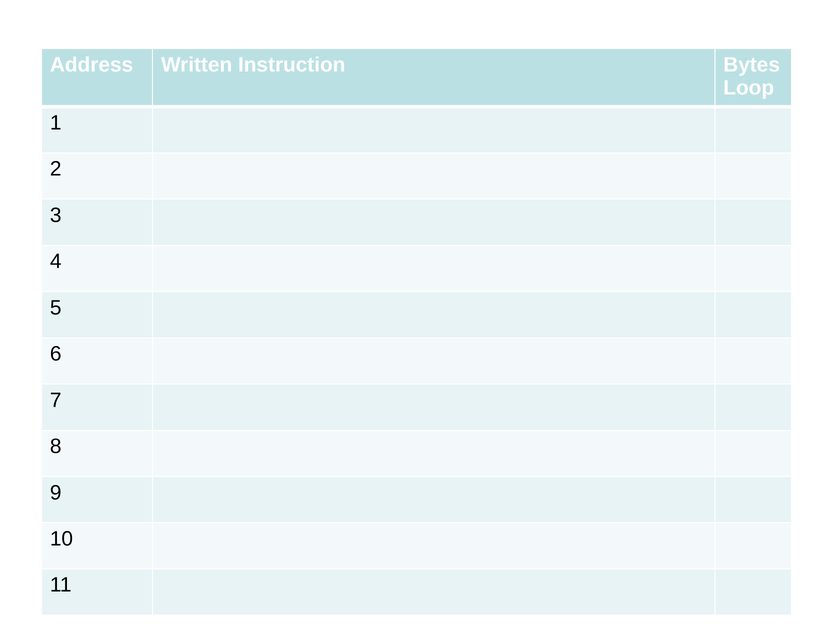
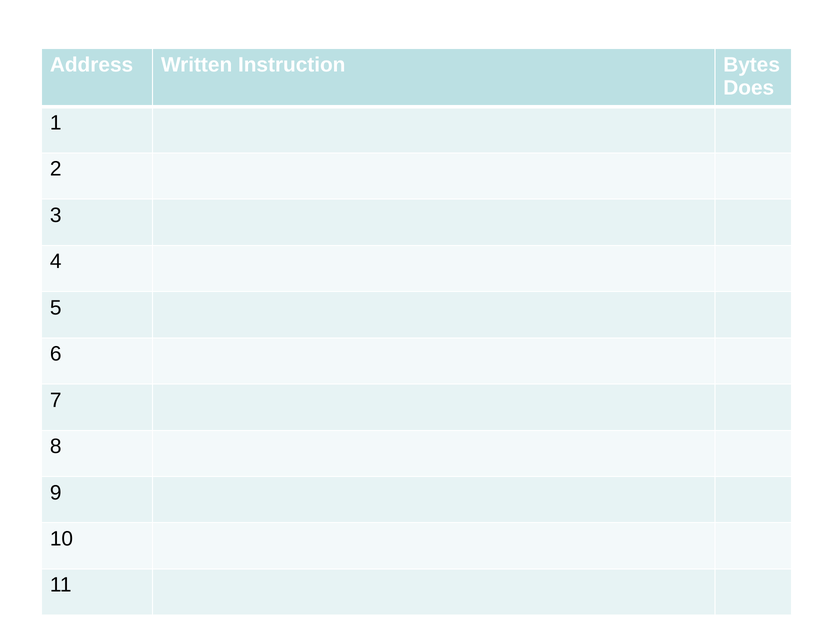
Loop: Loop -> Does
